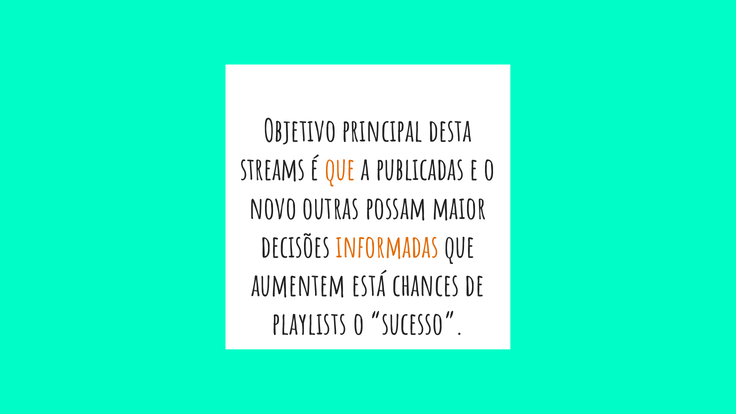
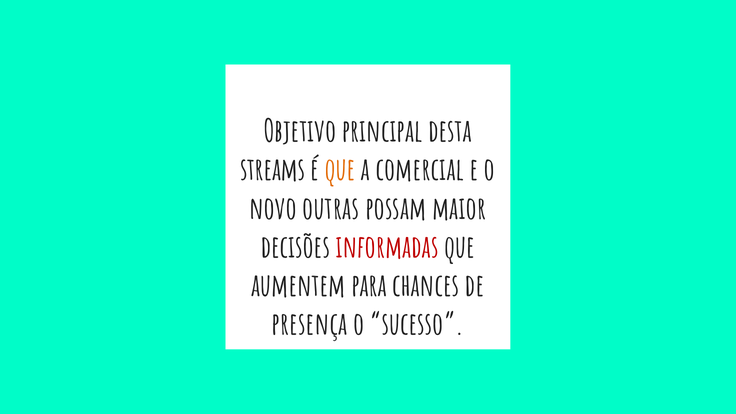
publicadas: publicadas -> comercial
informadas colour: orange -> red
está: está -> para
playlists: playlists -> presença
